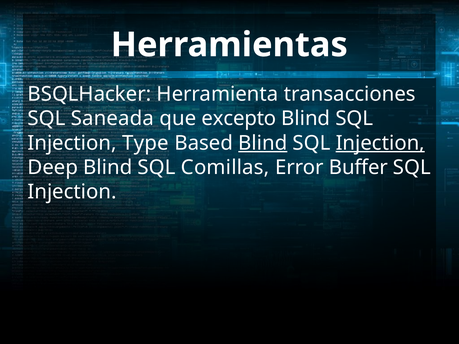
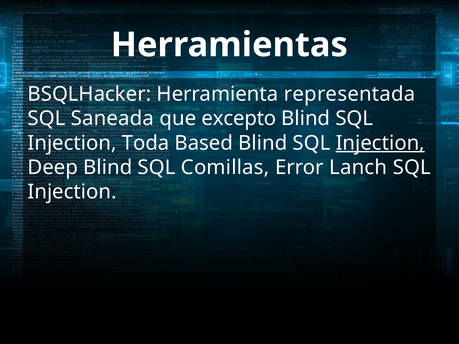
transacciones: transacciones -> representada
Type: Type -> Toda
Blind at (263, 143) underline: present -> none
Buffer: Buffer -> Lanch
